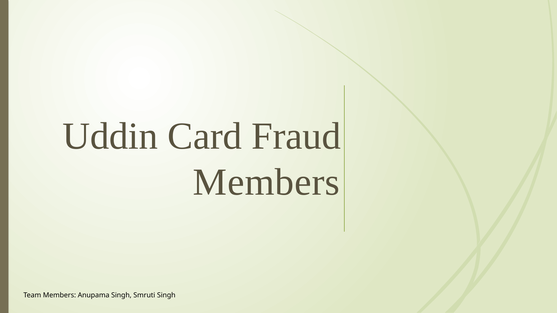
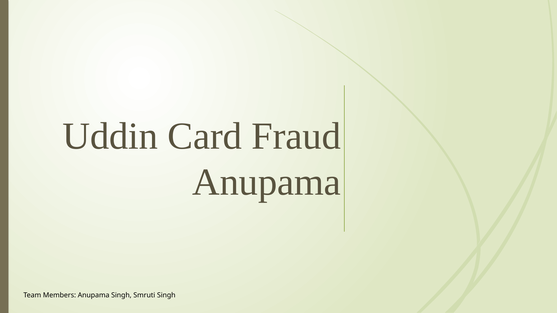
Members at (266, 182): Members -> Anupama
